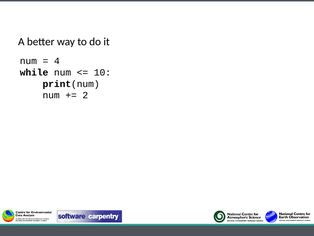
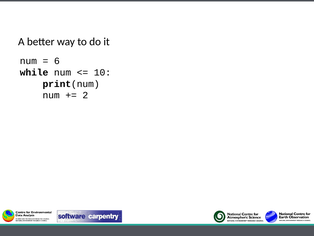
4: 4 -> 6
